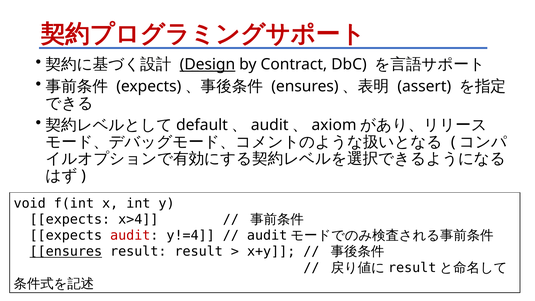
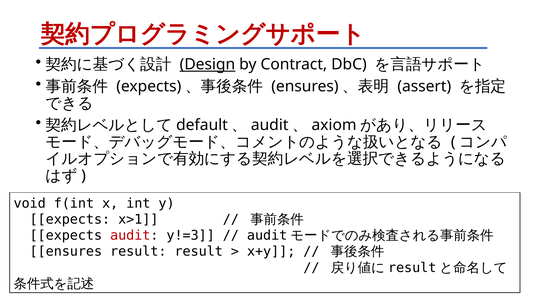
x>4: x>4 -> x>1
y!=4: y!=4 -> y!=3
ensures at (66, 252) underline: present -> none
